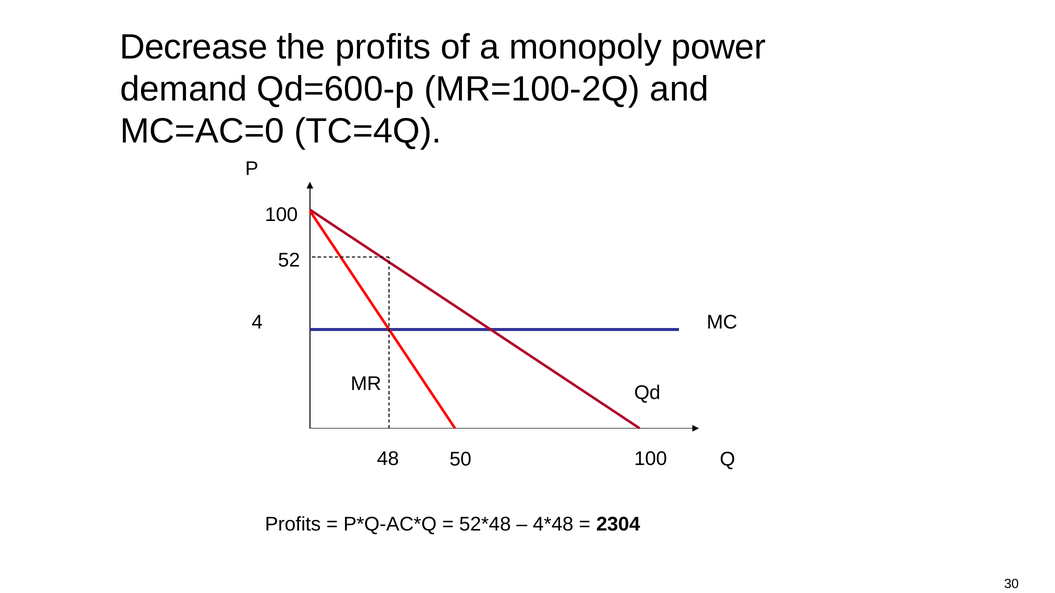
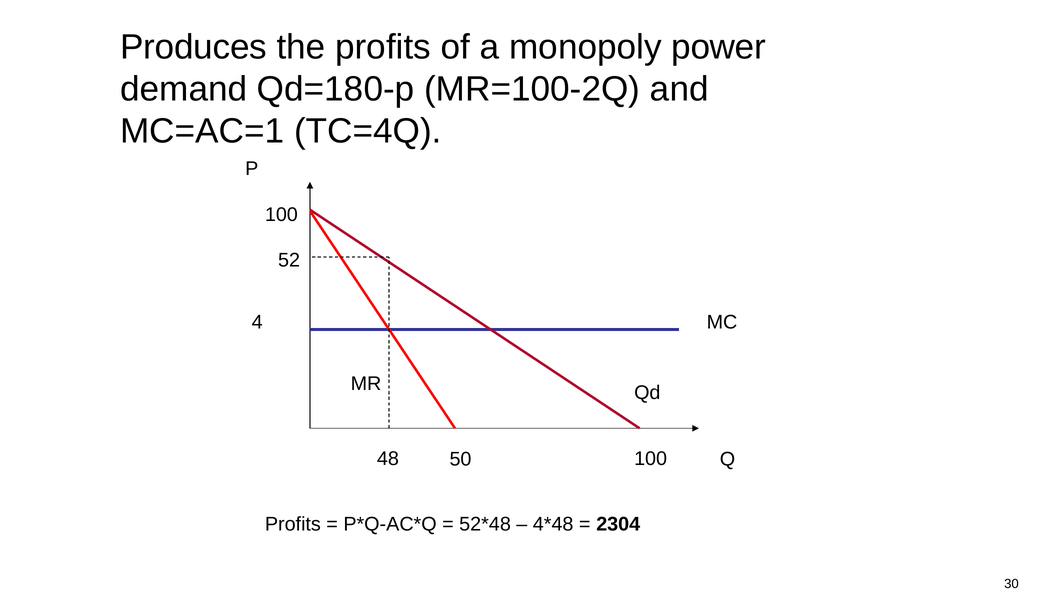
Decrease: Decrease -> Produces
Qd=600-p: Qd=600-p -> Qd=180-p
MC=AC=0: MC=AC=0 -> MC=AC=1
